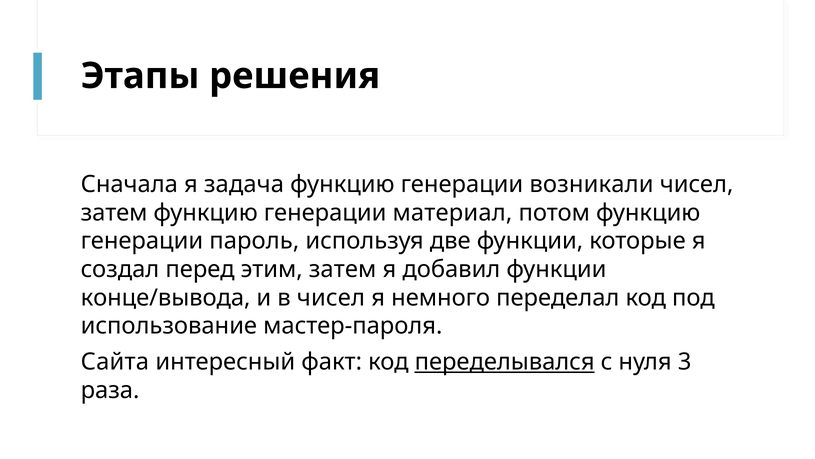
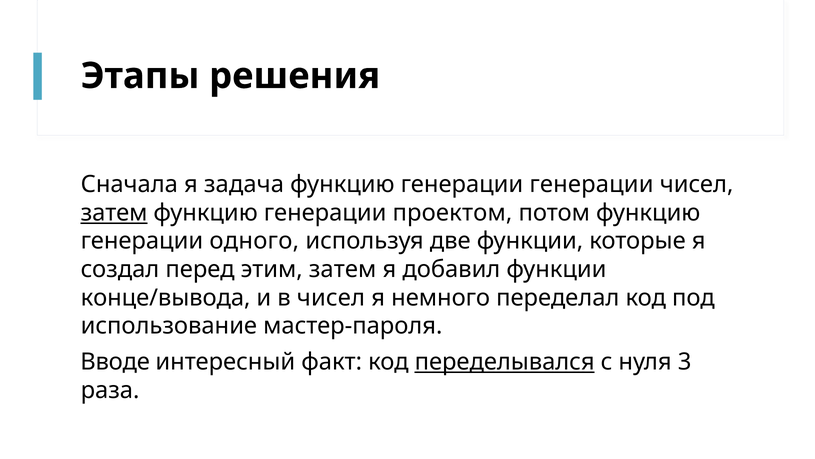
генерации возникали: возникали -> генерации
затем at (114, 213) underline: none -> present
материал: материал -> проектом
пароль: пароль -> одного
Сайта: Сайта -> Вводе
